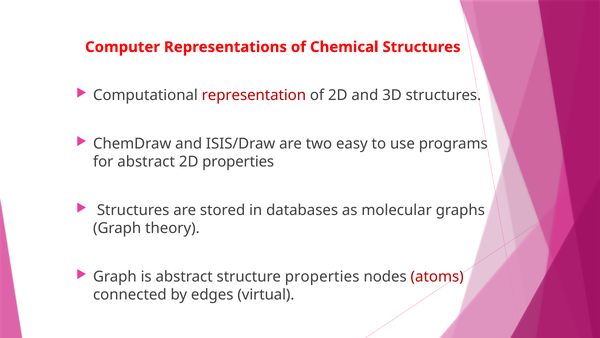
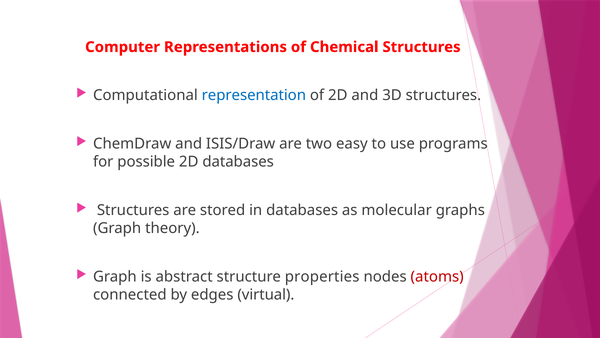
representation colour: red -> blue
for abstract: abstract -> possible
2D properties: properties -> databases
